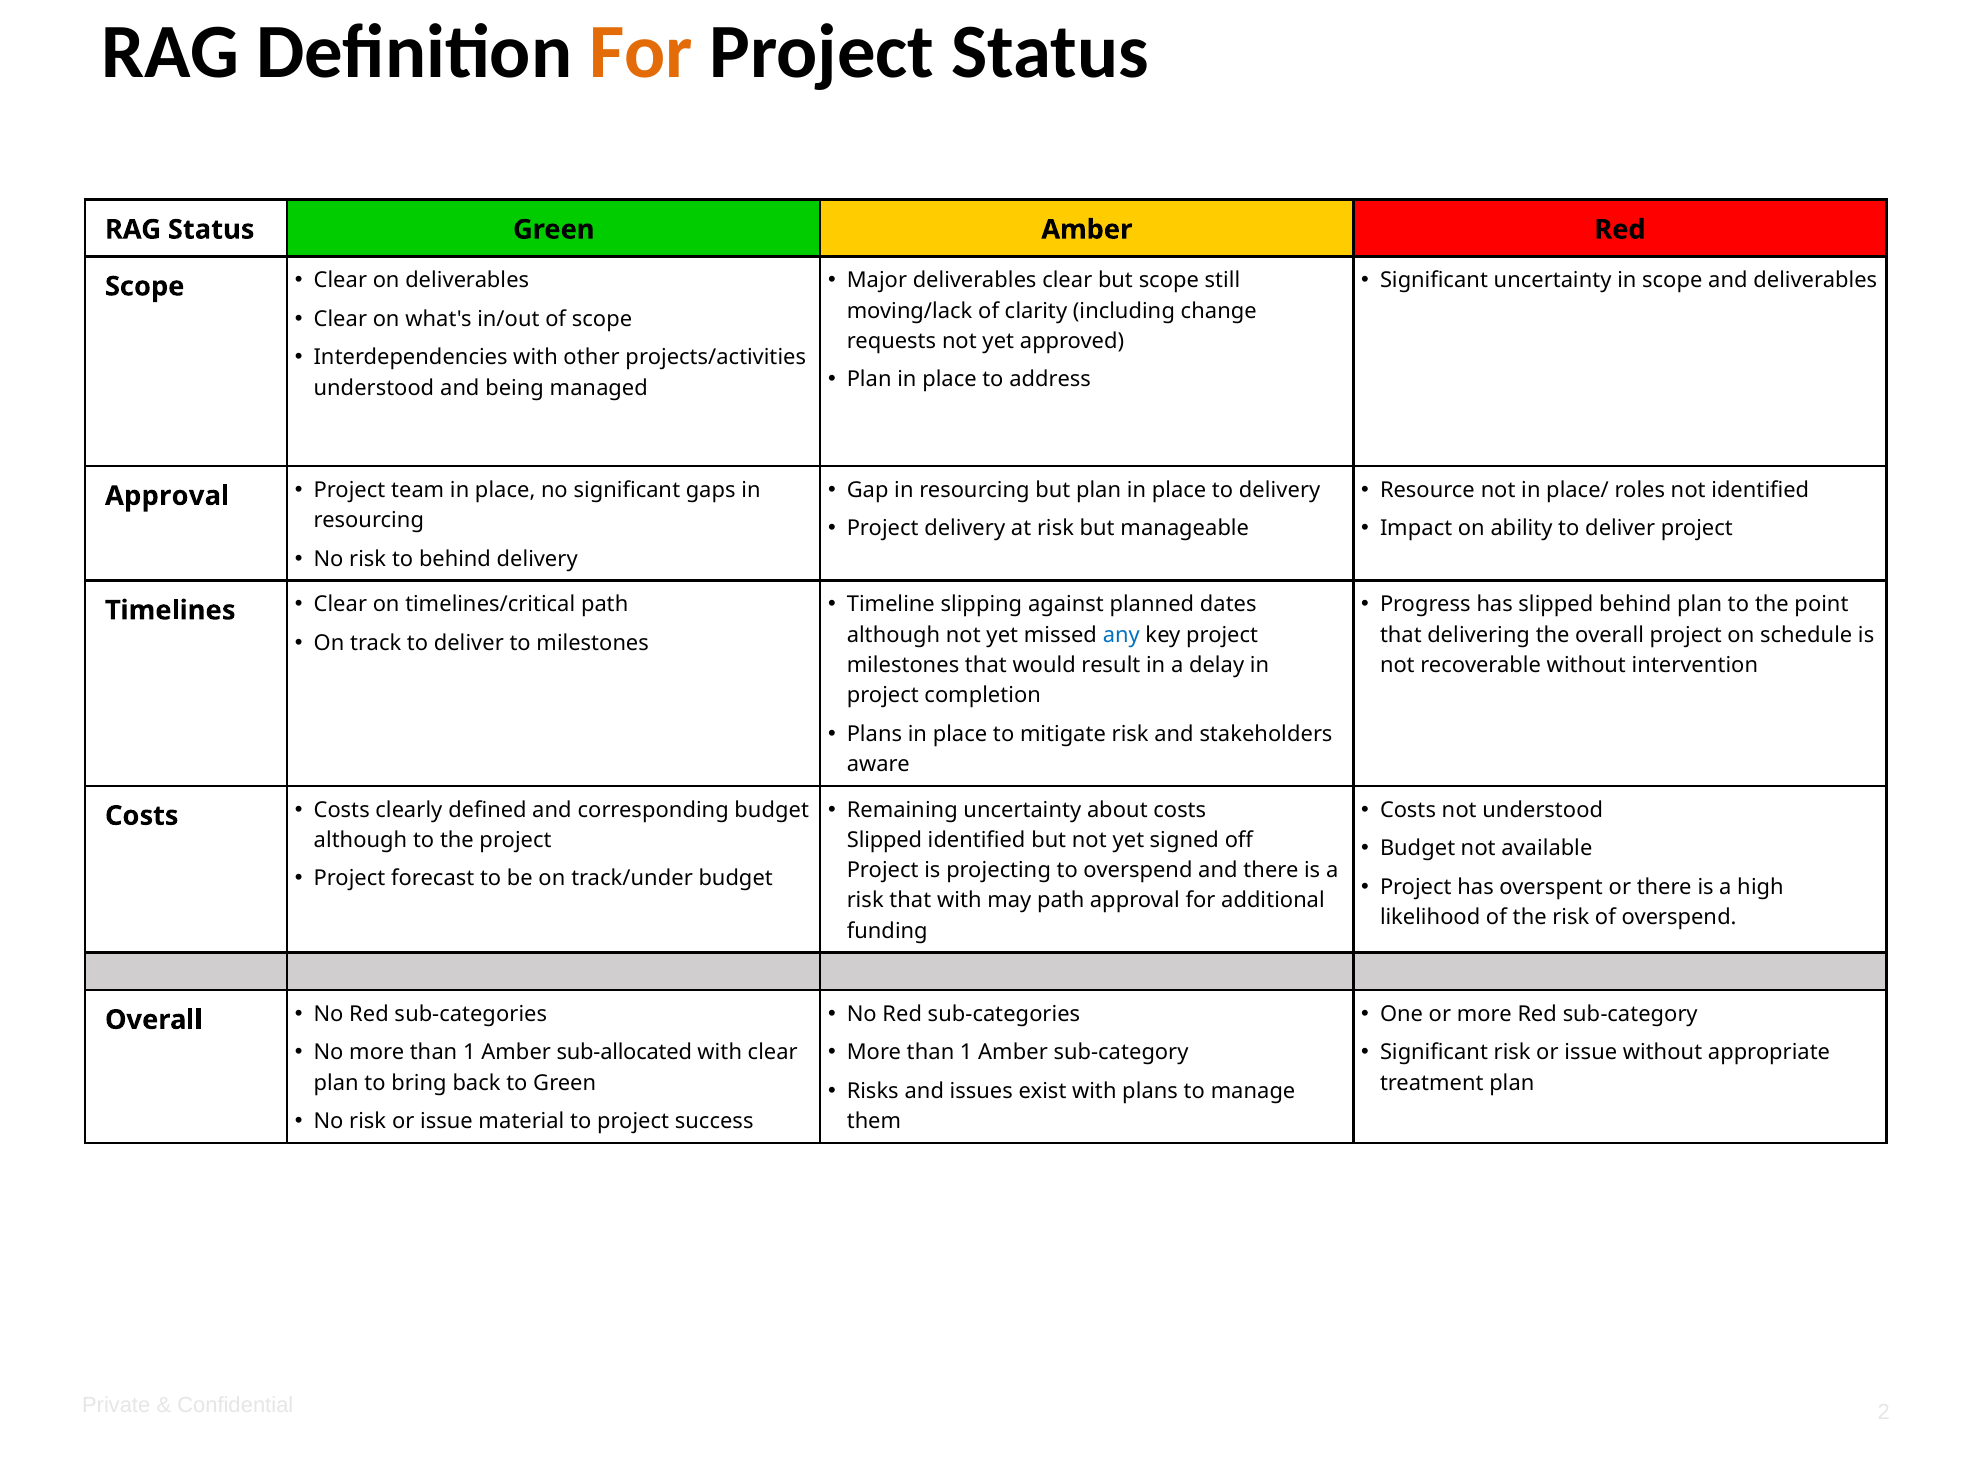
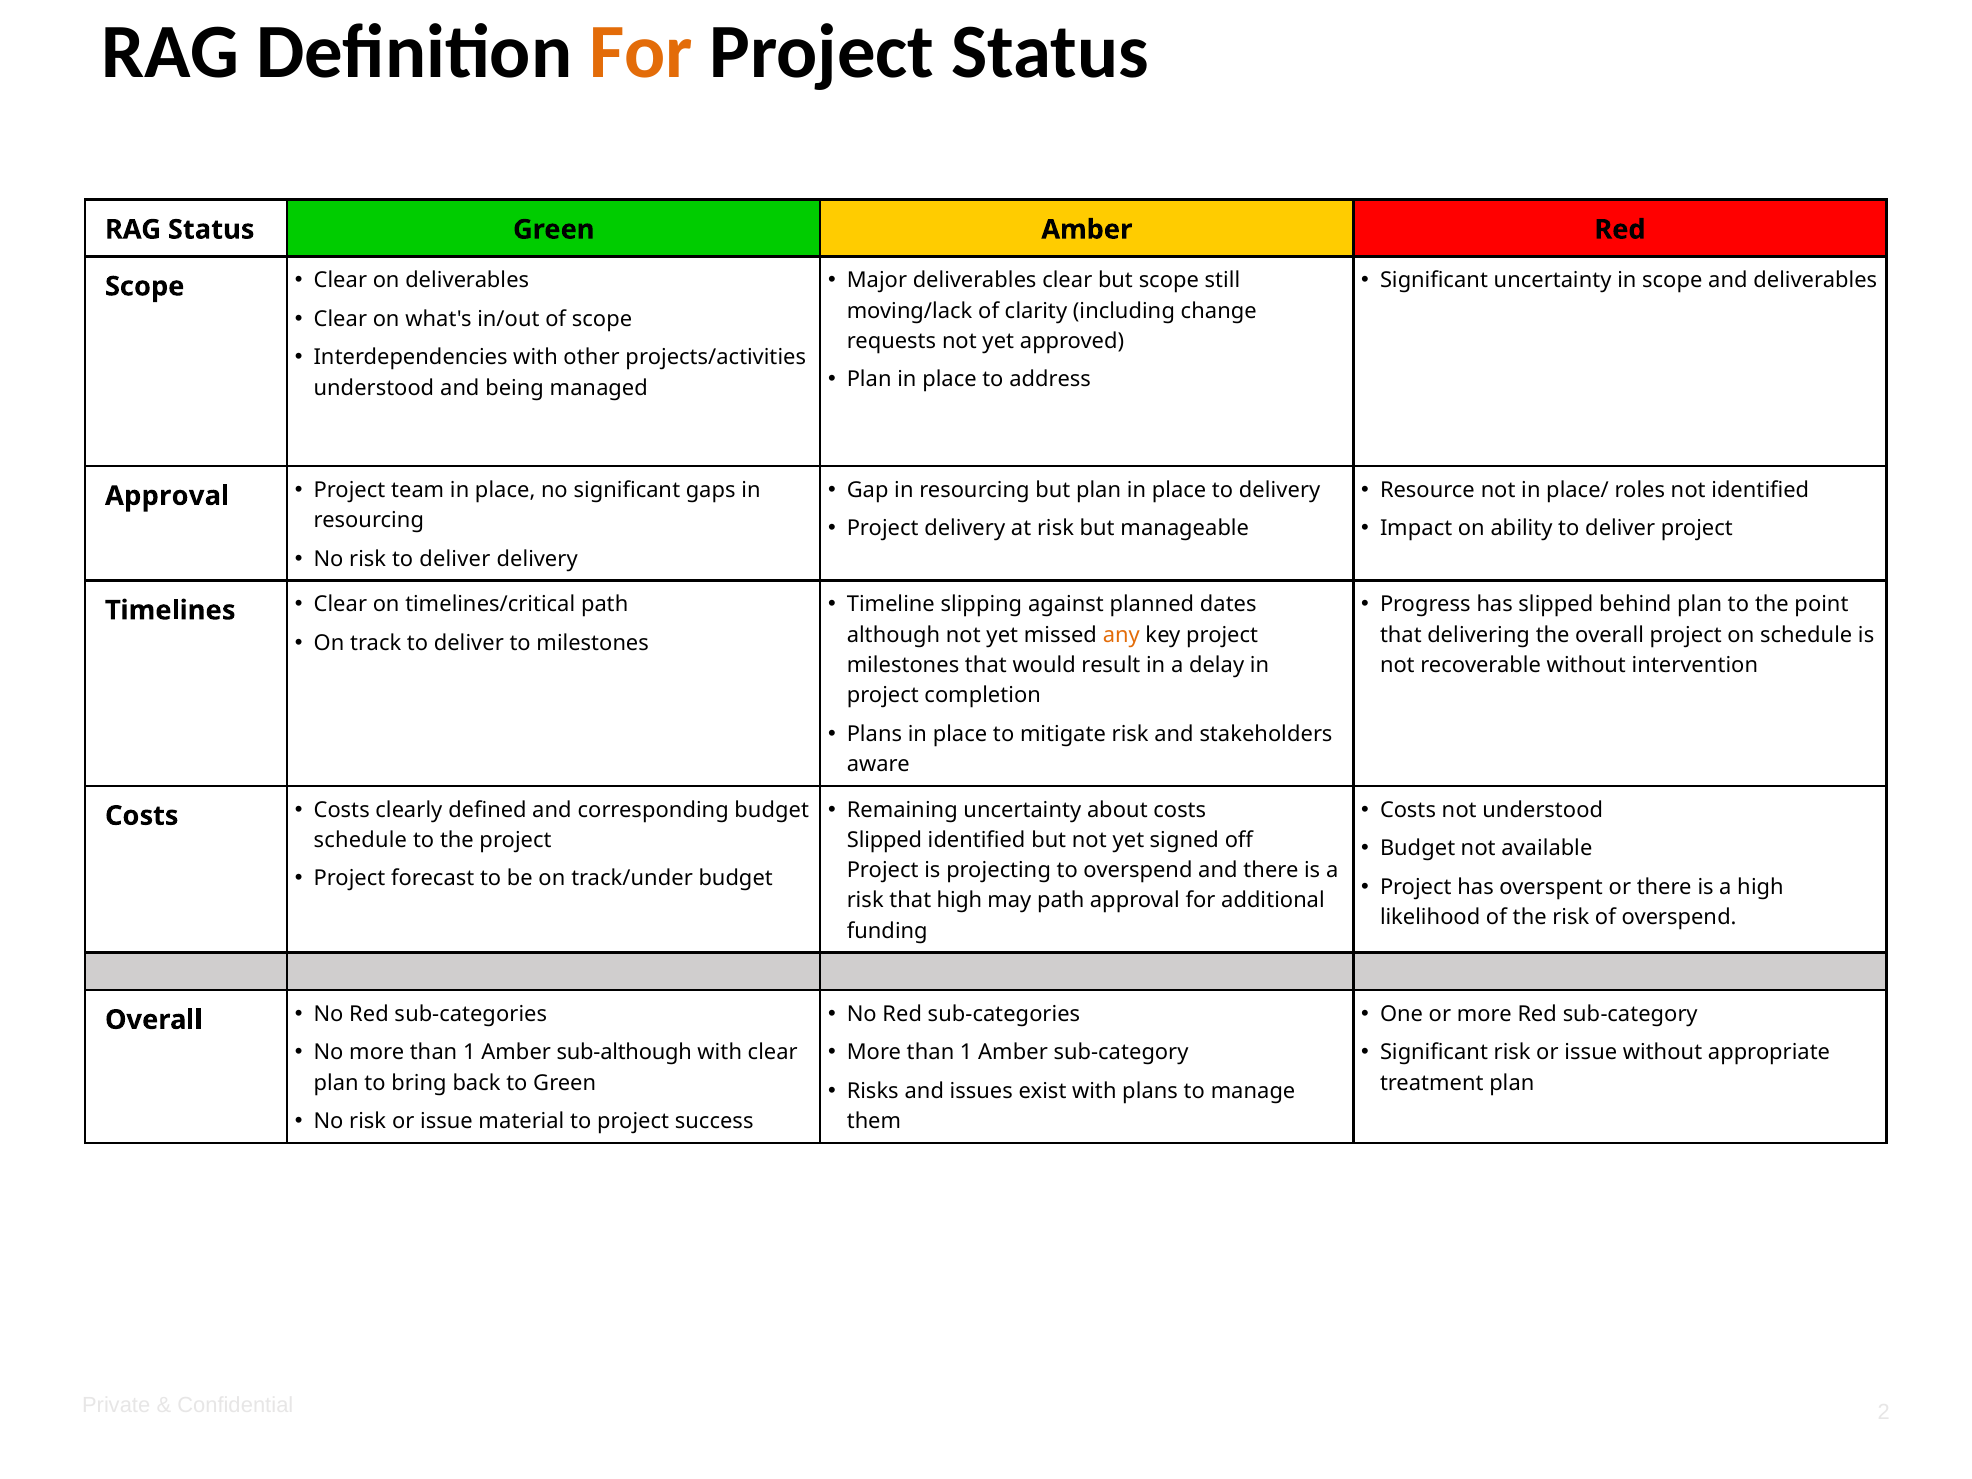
risk to behind: behind -> deliver
any colour: blue -> orange
although at (360, 840): although -> schedule
that with: with -> high
sub-allocated: sub-allocated -> sub-although
